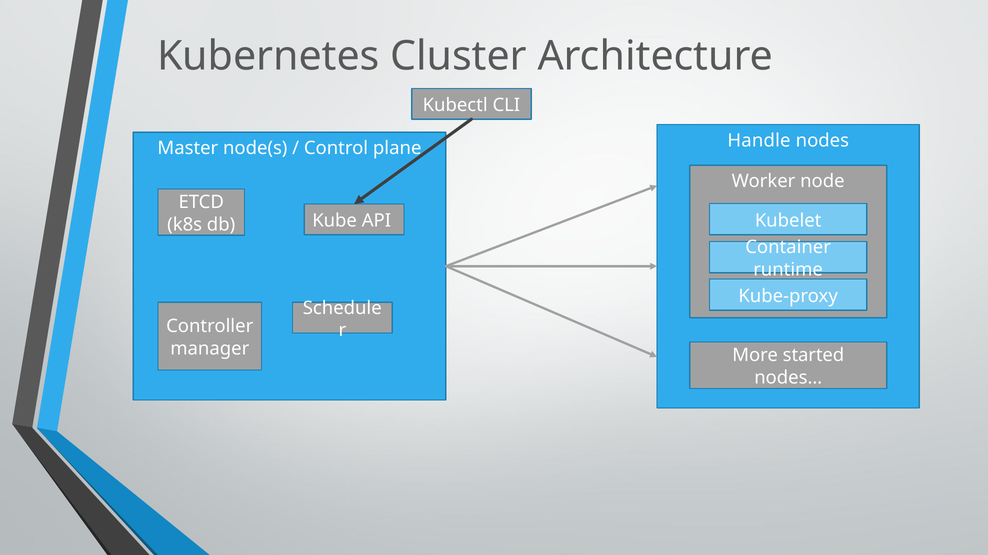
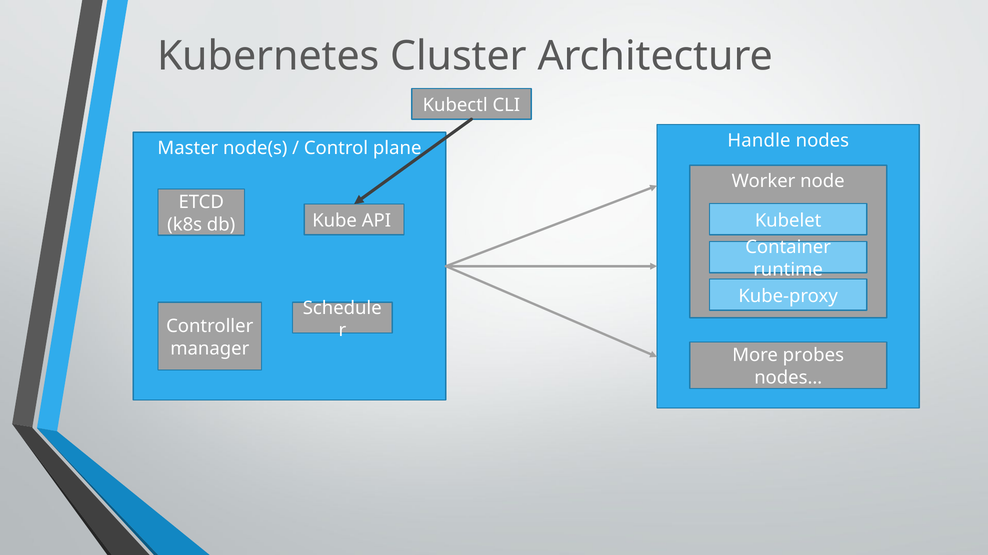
started: started -> probes
